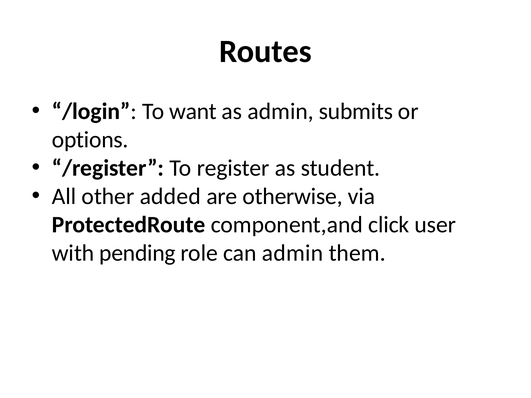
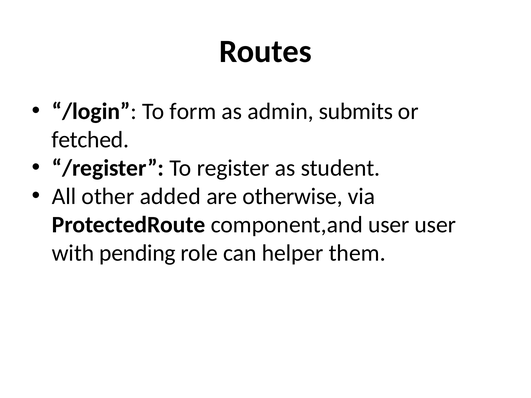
want: want -> form
options: options -> fetched
component,and click: click -> user
can admin: admin -> helper
